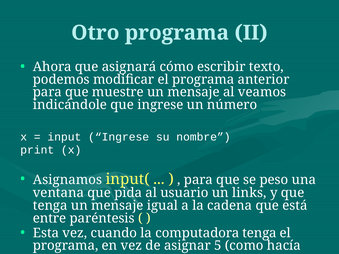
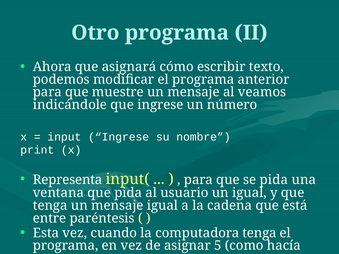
Asignamos: Asignamos -> Representa
se peso: peso -> pida
un links: links -> igual
